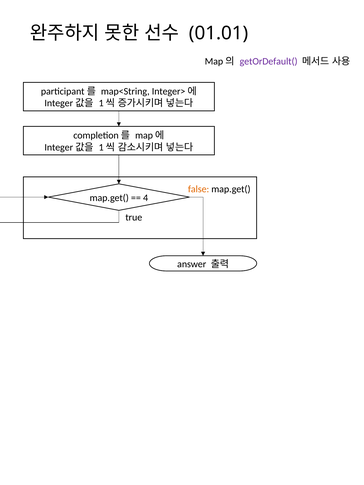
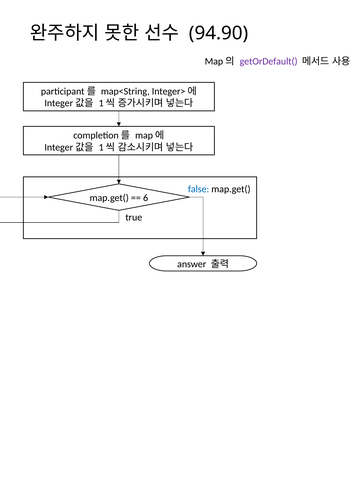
01.01: 01.01 -> 94.90
false colour: orange -> blue
4: 4 -> 6
